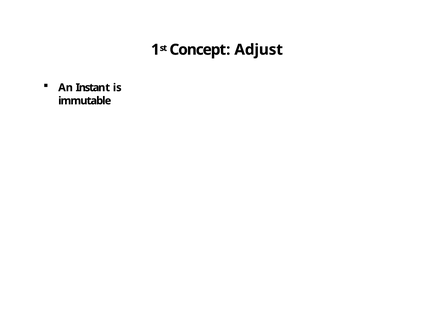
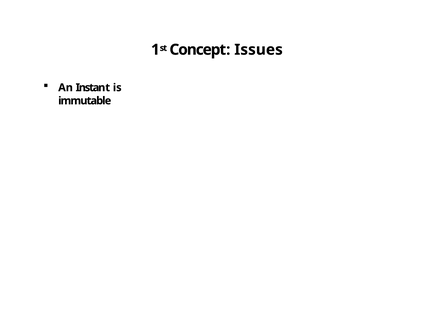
Adjust: Adjust -> Issues
